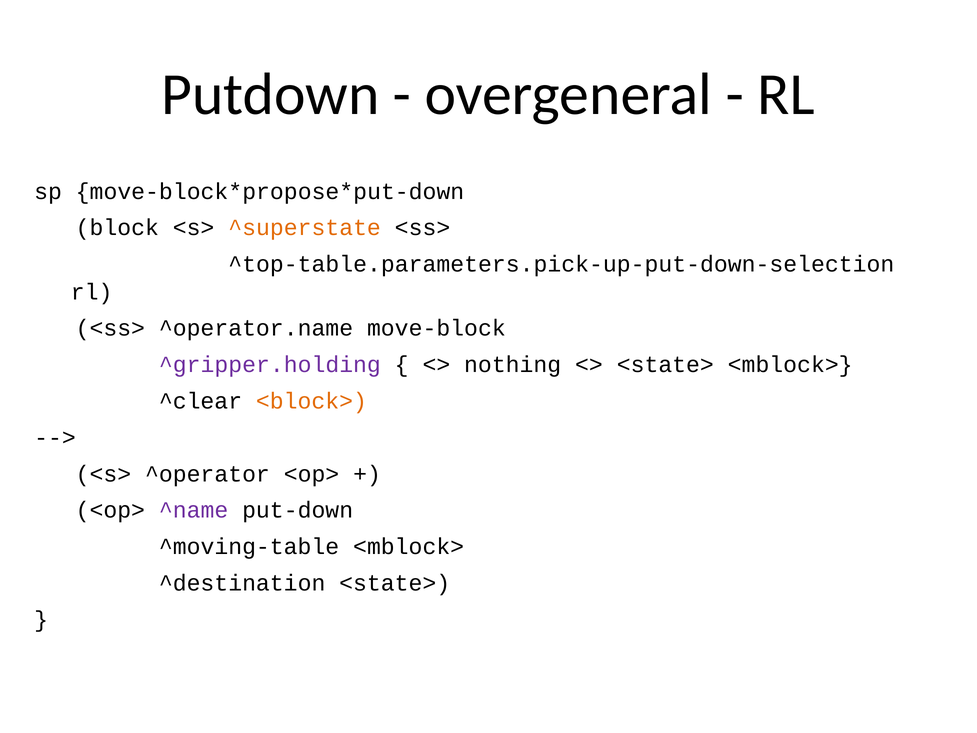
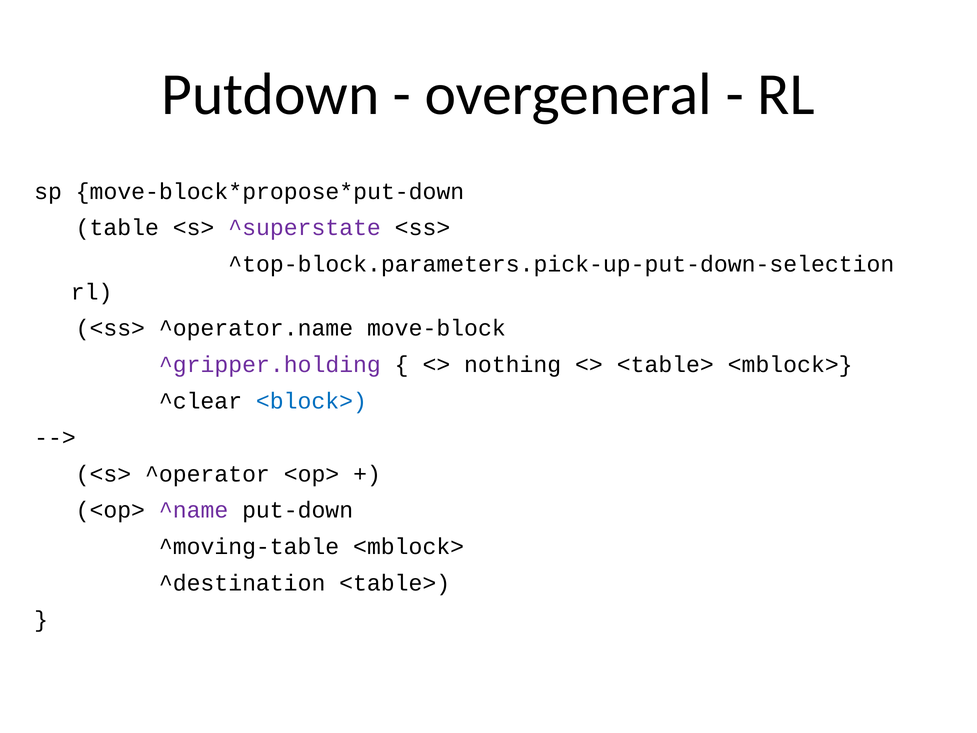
block: block -> table
^superstate colour: orange -> purple
^top-table.parameters.pick-up-put-down-selection: ^top-table.parameters.pick-up-put-down-selection -> ^top-block.parameters.pick-up-put-down-selection
<state> at (665, 365): <state> -> <table>
<block> colour: orange -> blue
^destination <state>: <state> -> <table>
